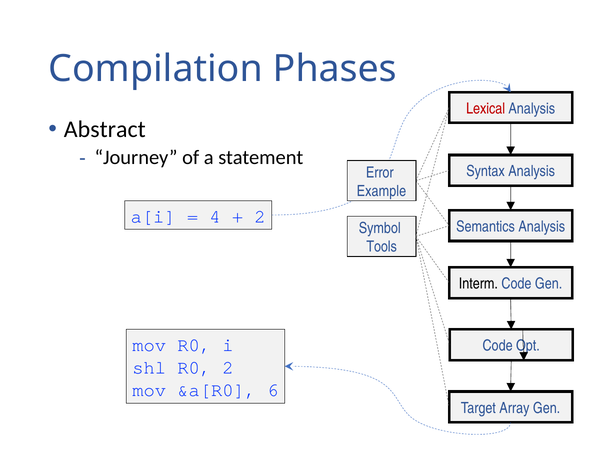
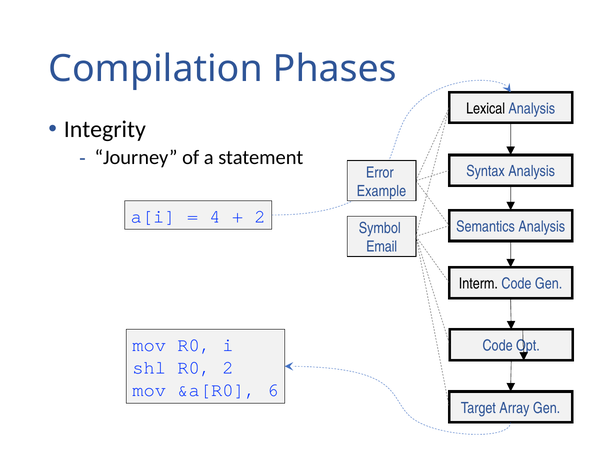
Lexical colour: red -> black
Abstract: Abstract -> Integrity
Tools: Tools -> Email
